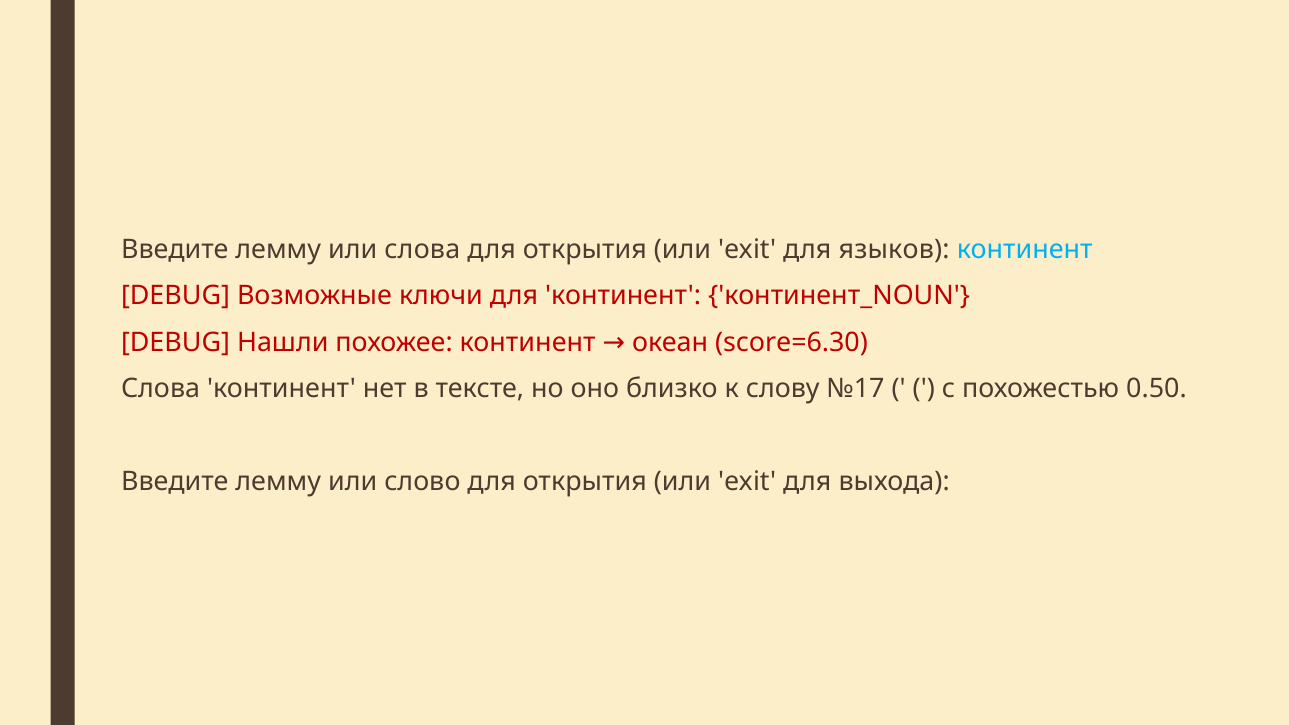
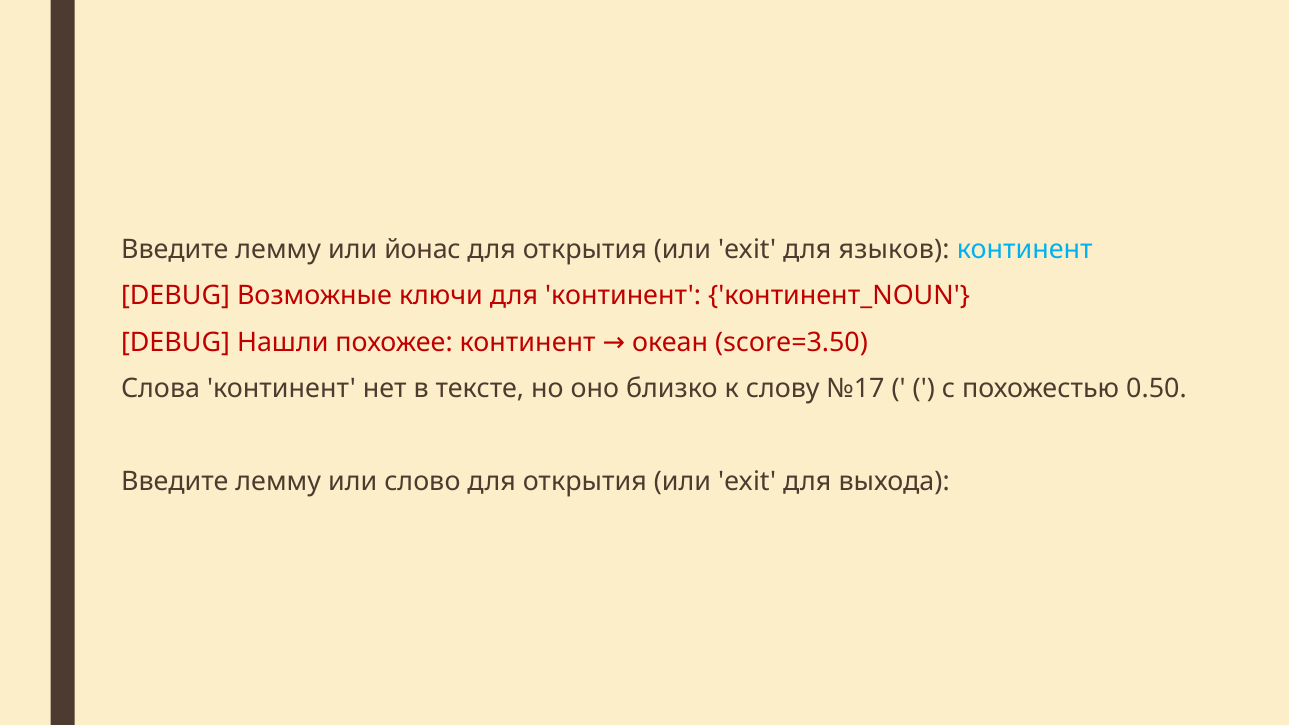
или слова: слова -> йонас
score=6.30: score=6.30 -> score=3.50
